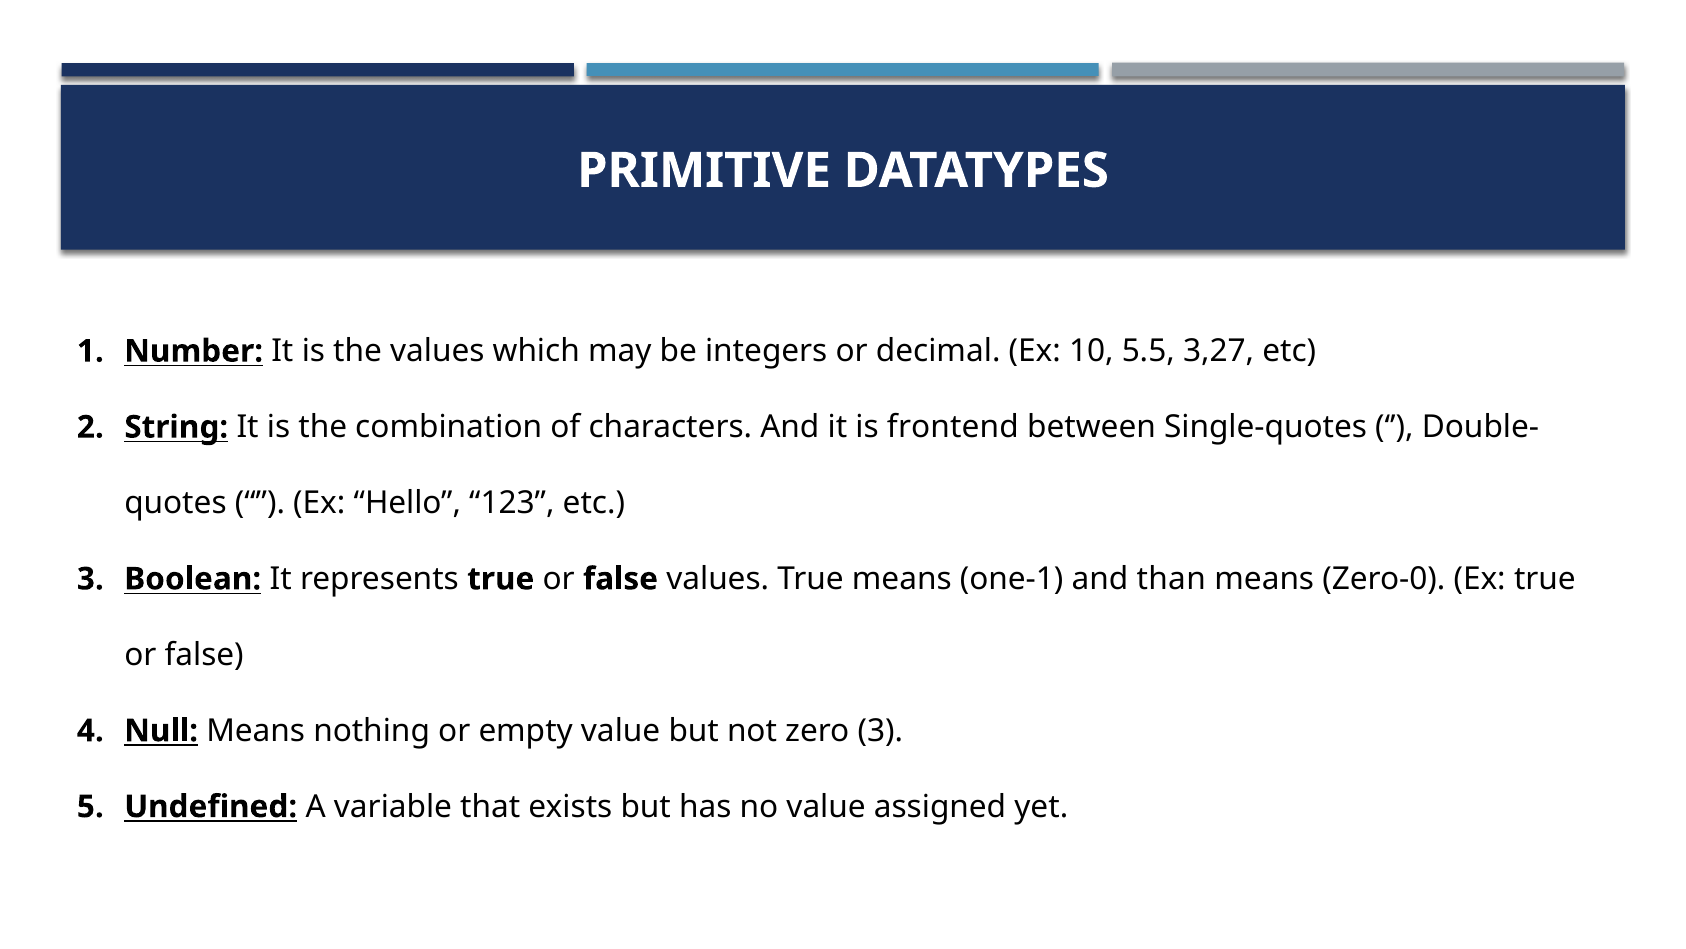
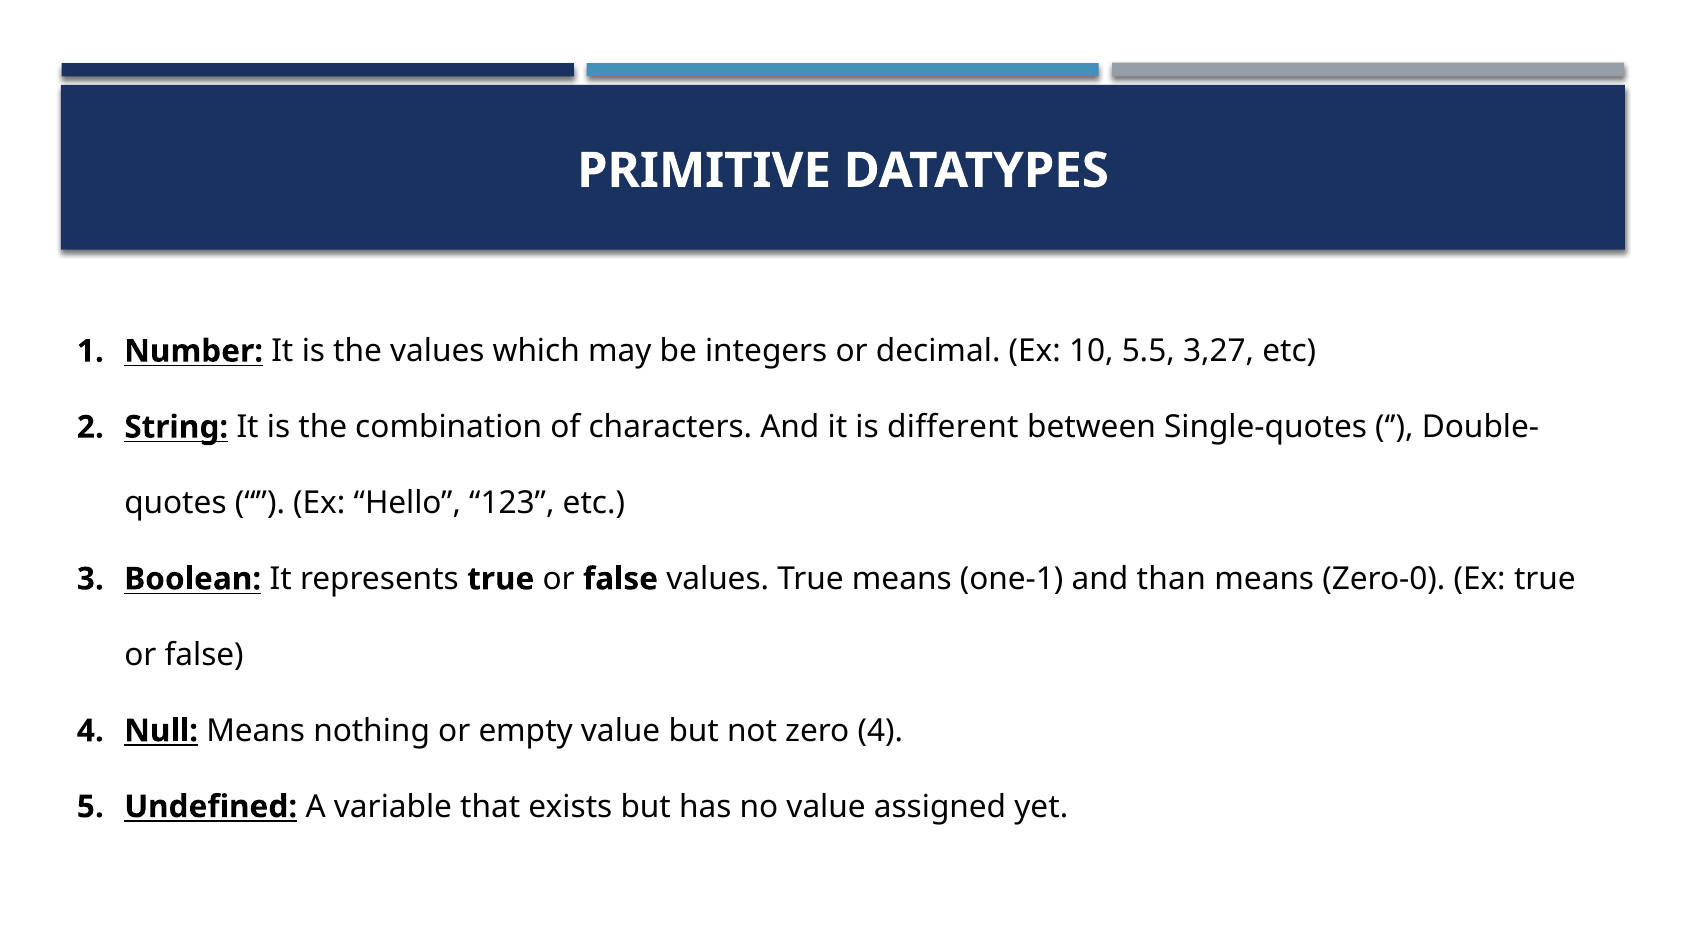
frontend: frontend -> different
zero 3: 3 -> 4
